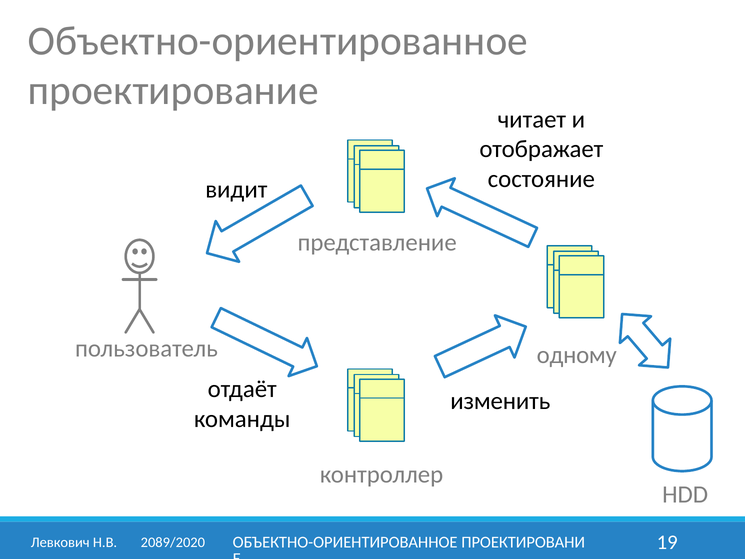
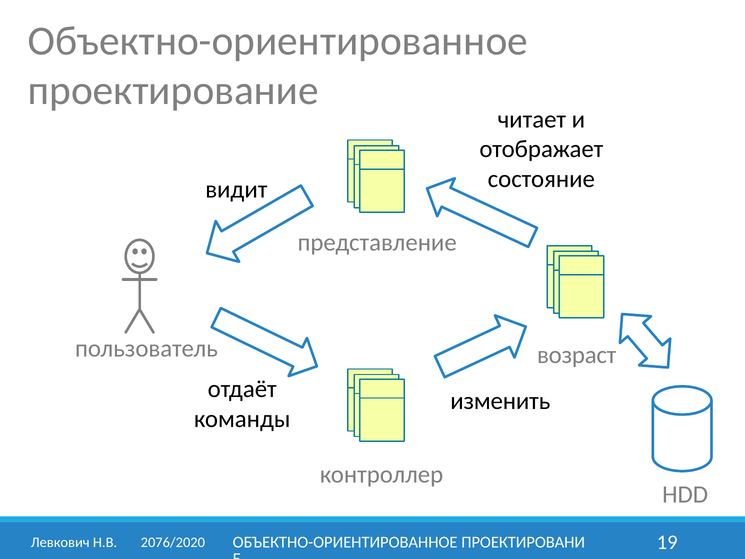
одному: одному -> возраст
2089/2020: 2089/2020 -> 2076/2020
